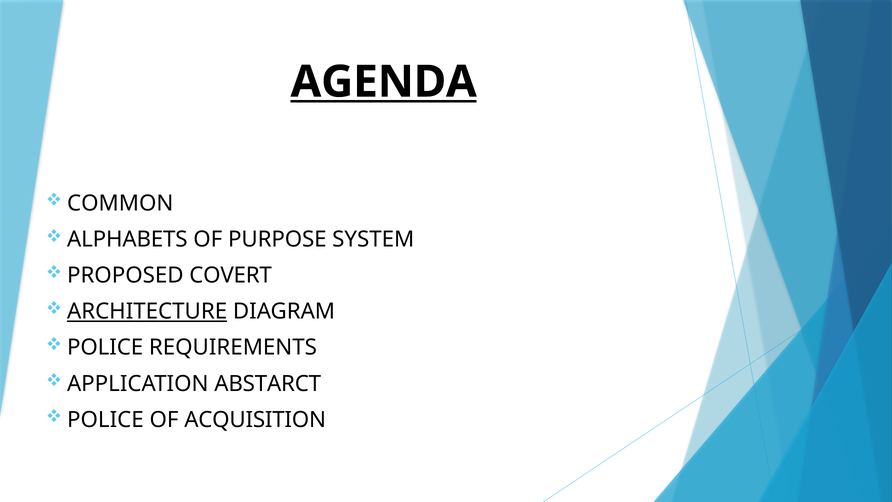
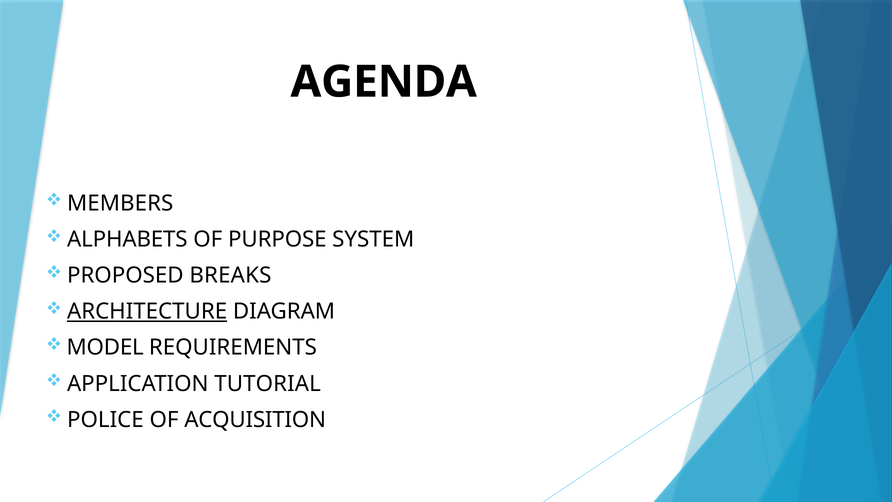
AGENDA underline: present -> none
COMMON: COMMON -> MEMBERS
COVERT: COVERT -> BREAKS
POLICE at (105, 347): POLICE -> MODEL
ABSTARCT: ABSTARCT -> TUTORIAL
